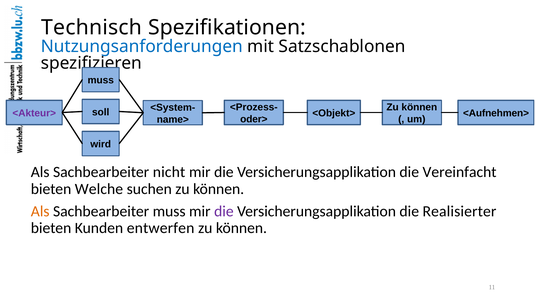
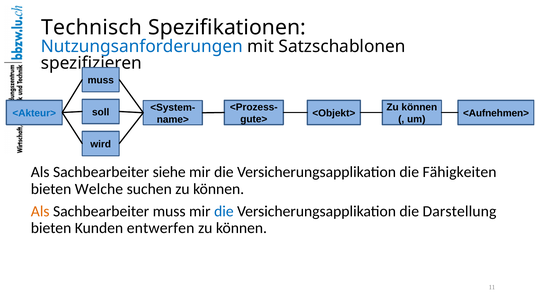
<Akteur> colour: purple -> blue
oder>: oder> -> gute>
nicht: nicht -> siehe
Vereinfacht: Vereinfacht -> Fähigkeiten
die at (224, 212) colour: purple -> blue
Realisierter: Realisierter -> Darstellung
